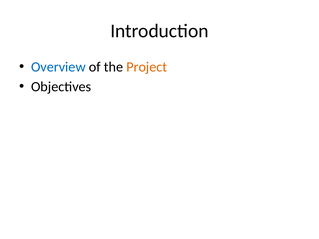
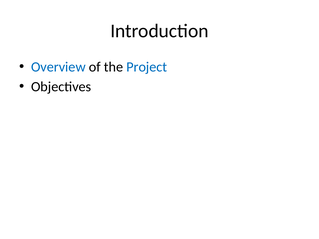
Project colour: orange -> blue
